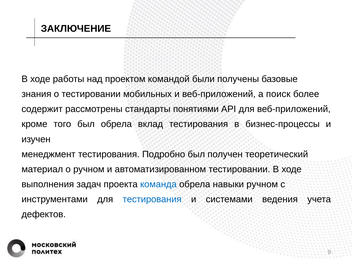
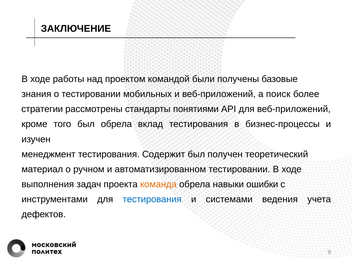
содержит: содержит -> стратегии
Подробно: Подробно -> Содержит
команда colour: blue -> orange
навыки ручном: ручном -> ошибки
